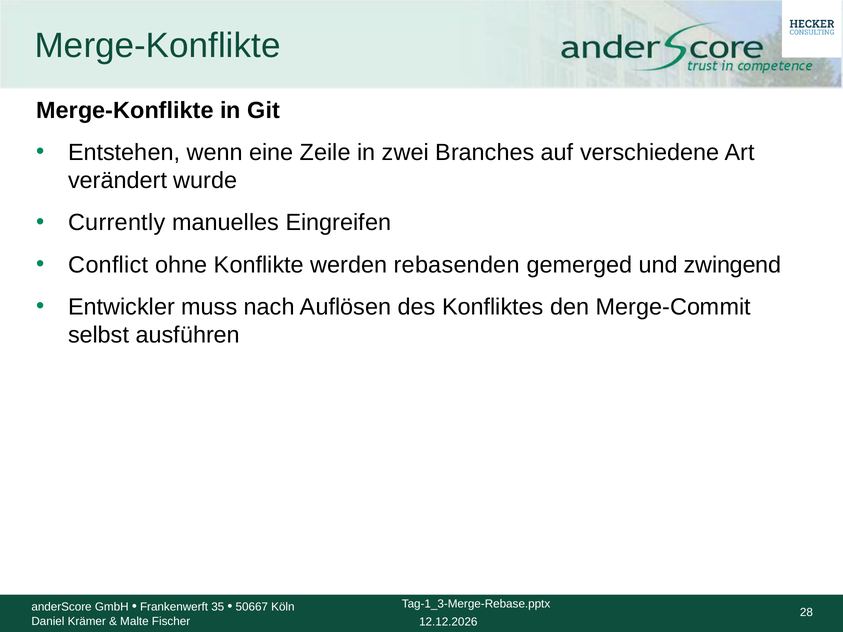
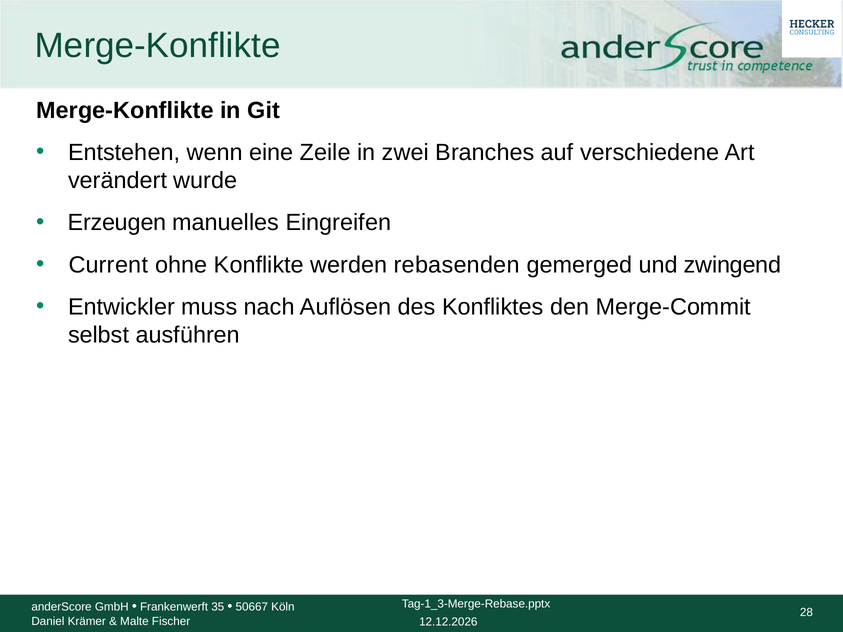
Currently: Currently -> Erzeugen
Conflict: Conflict -> Current
